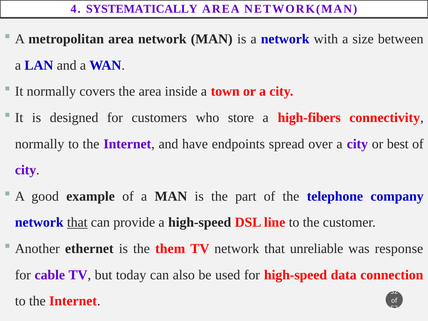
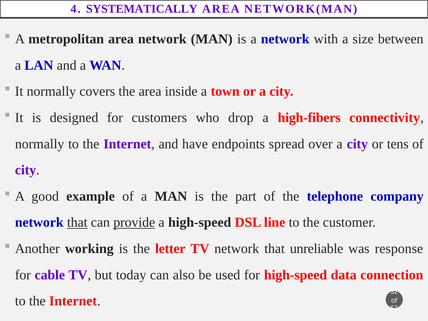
store: store -> drop
best: best -> tens
provide underline: none -> present
ethernet: ethernet -> working
them: them -> letter
